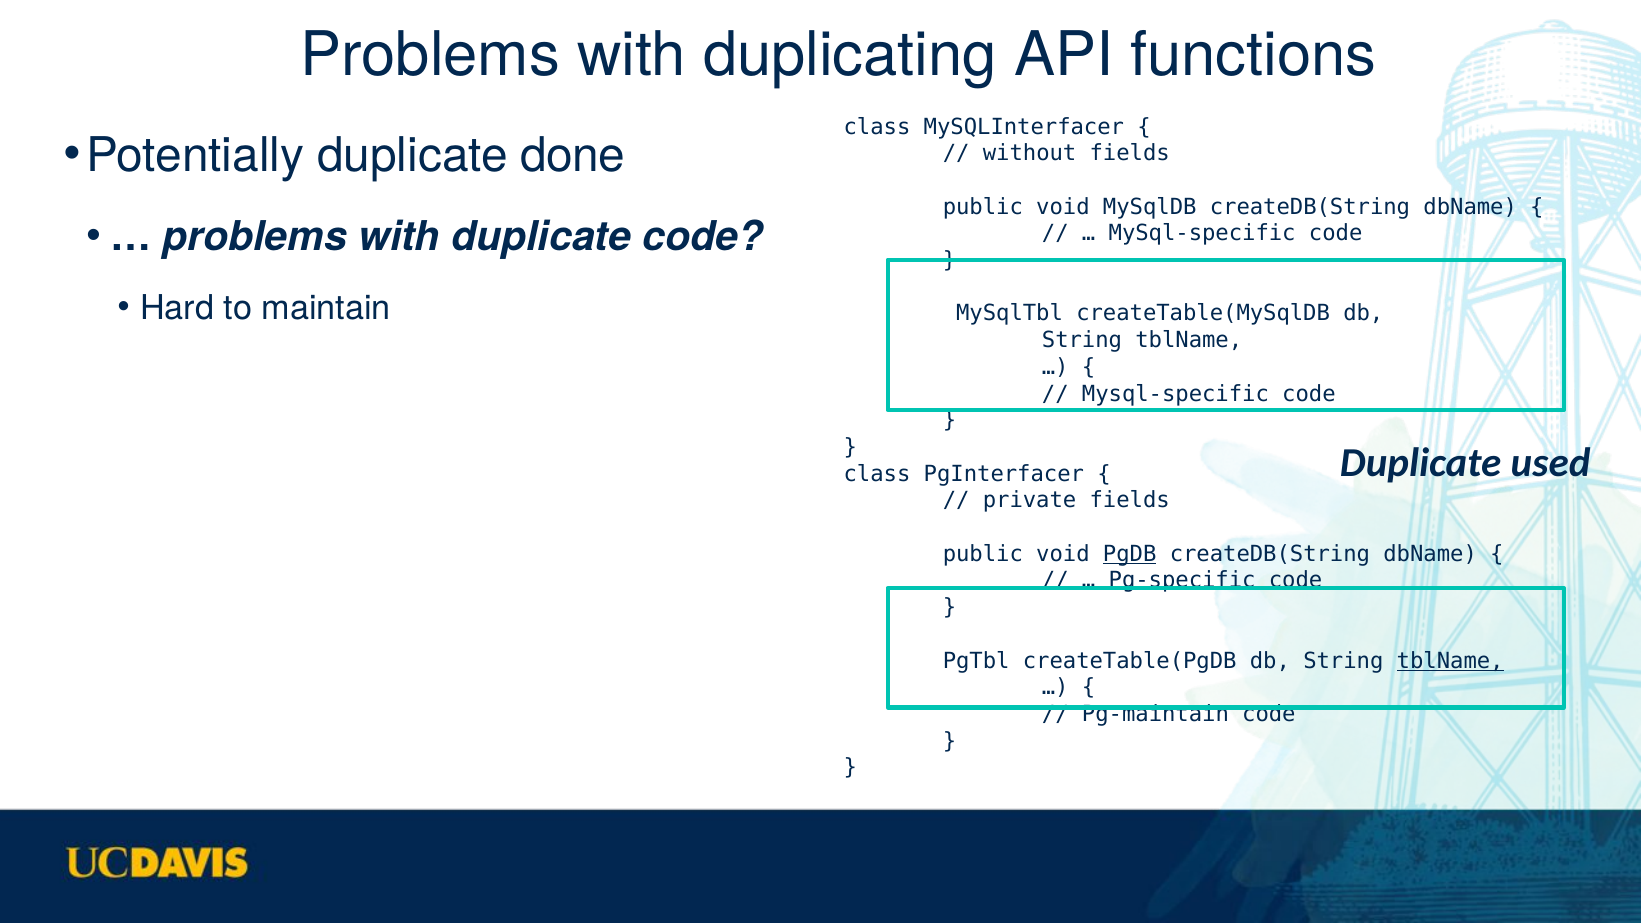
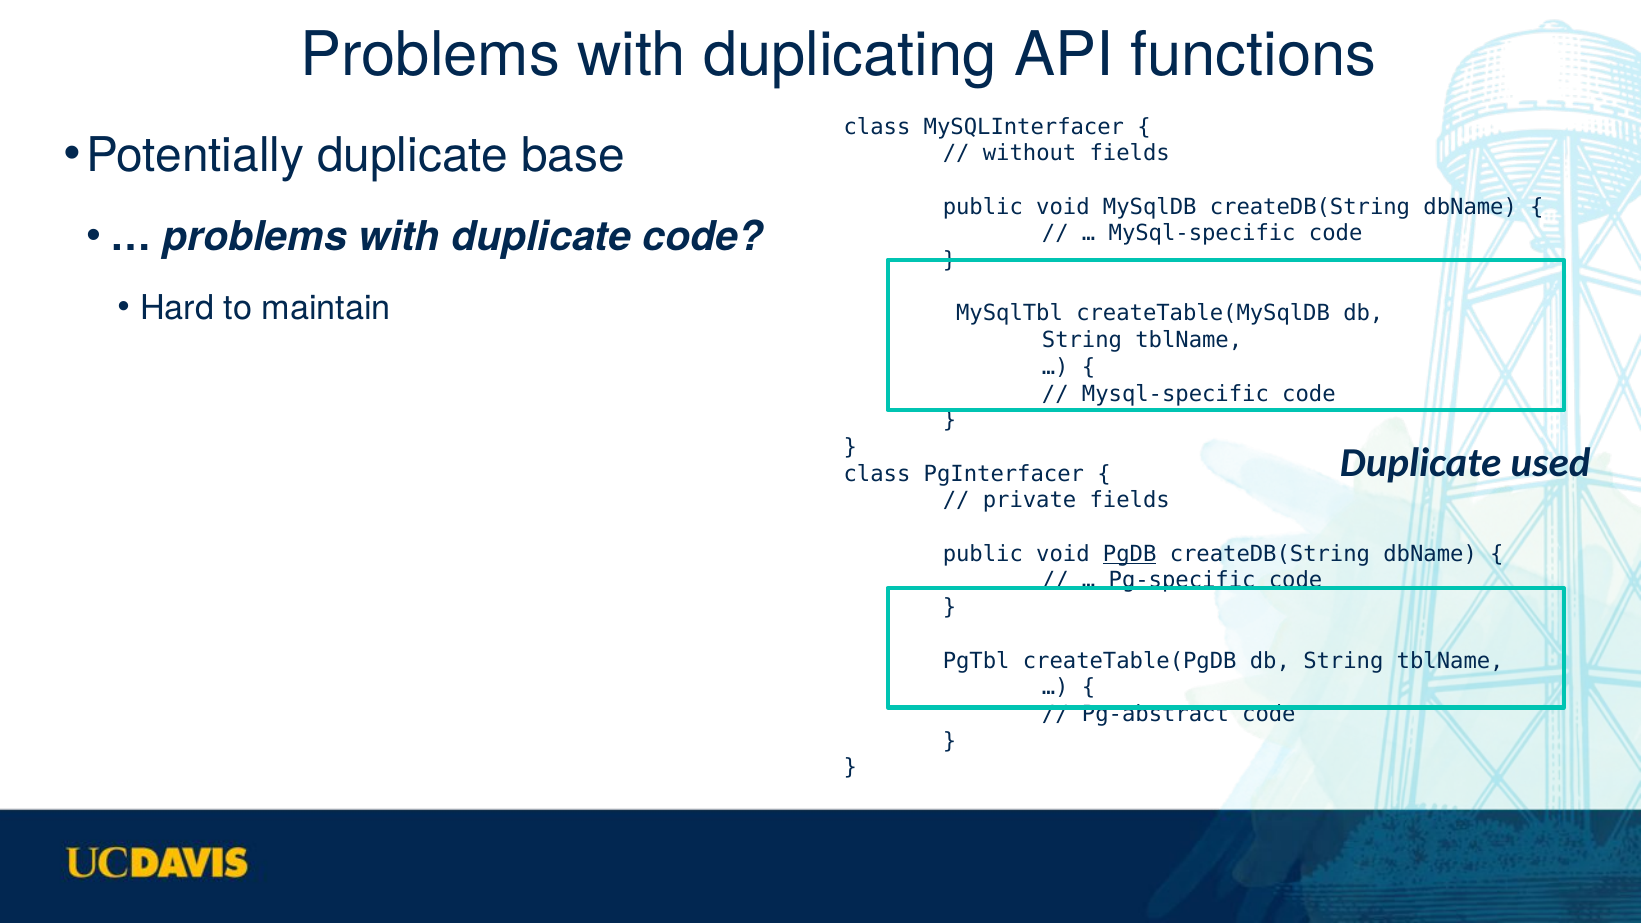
done: done -> base
tblName at (1450, 661) underline: present -> none
Pg-maintain: Pg-maintain -> Pg-abstract
